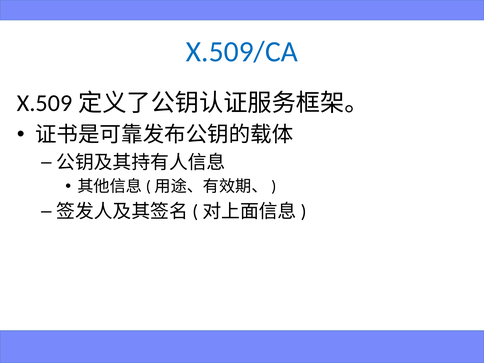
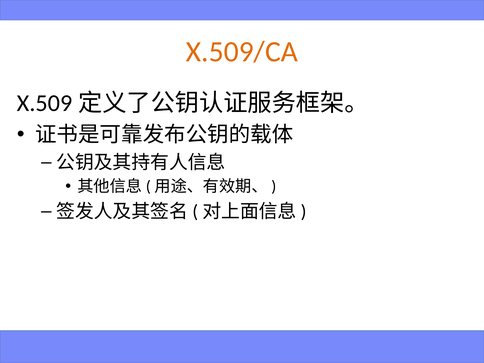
X.509/CA colour: blue -> orange
